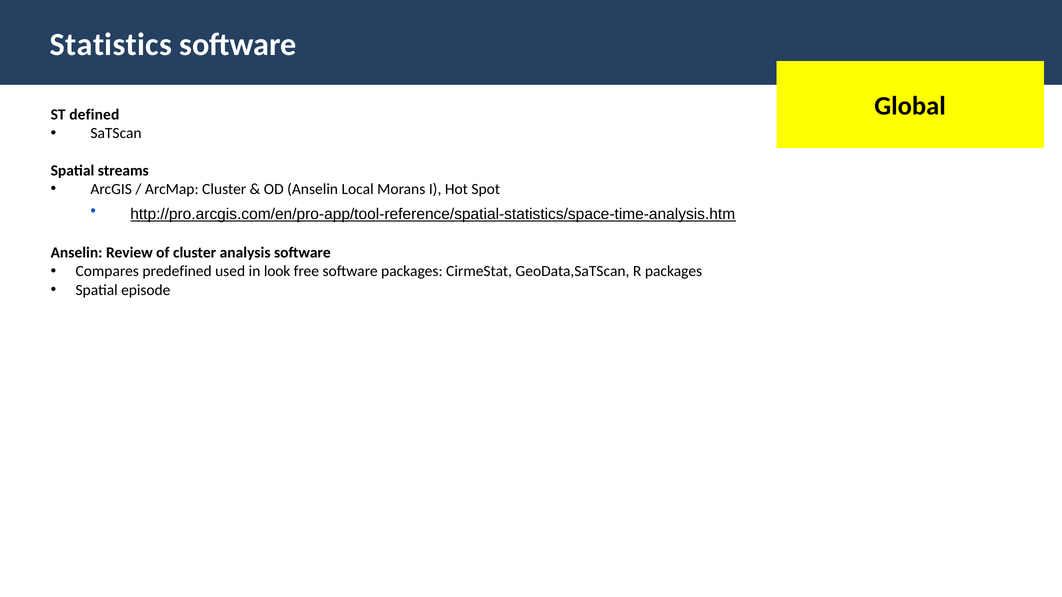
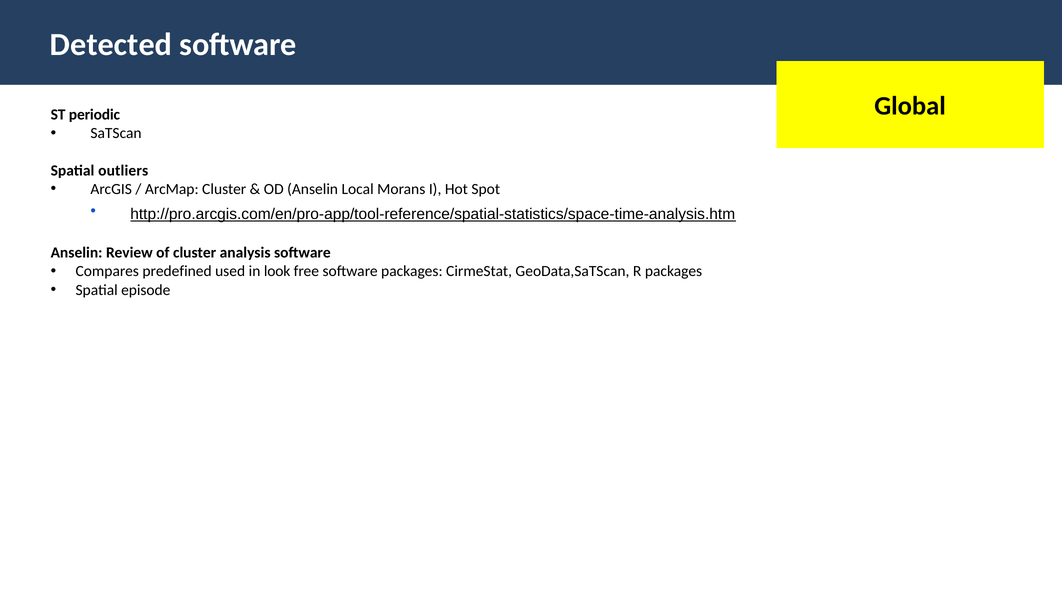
Statistics: Statistics -> Detected
defined: defined -> periodic
streams: streams -> outliers
